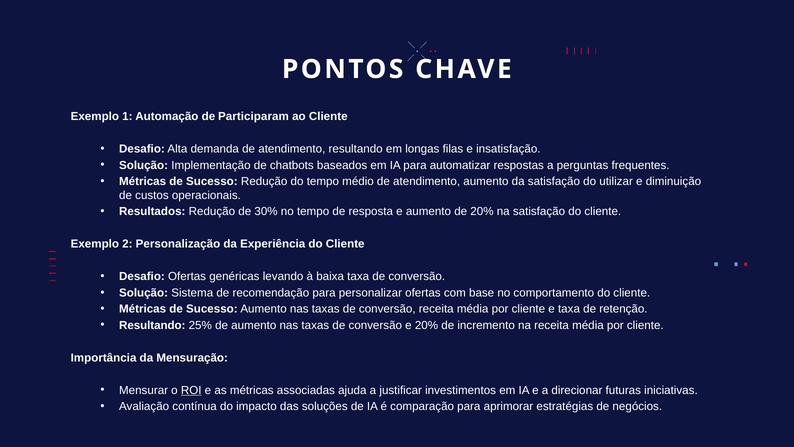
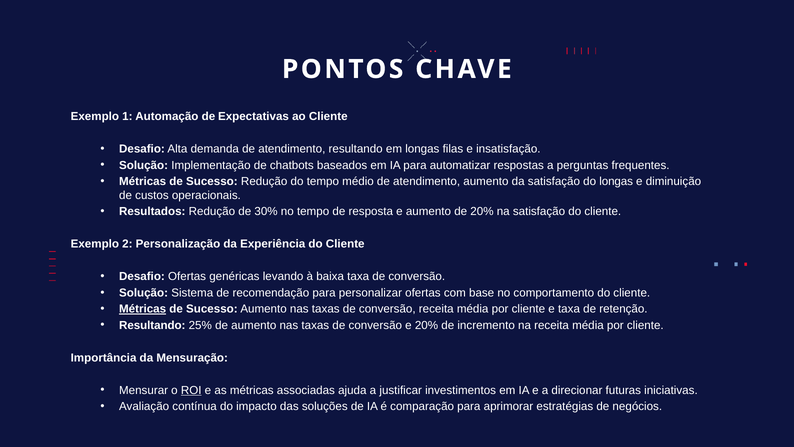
Participaram: Participaram -> Expectativas
do utilizar: utilizar -> longas
Métricas at (143, 309) underline: none -> present
